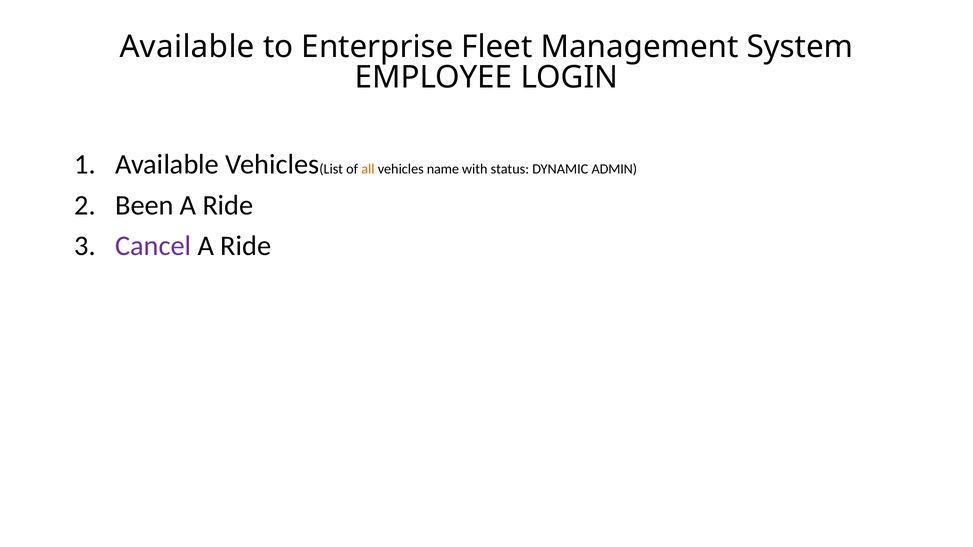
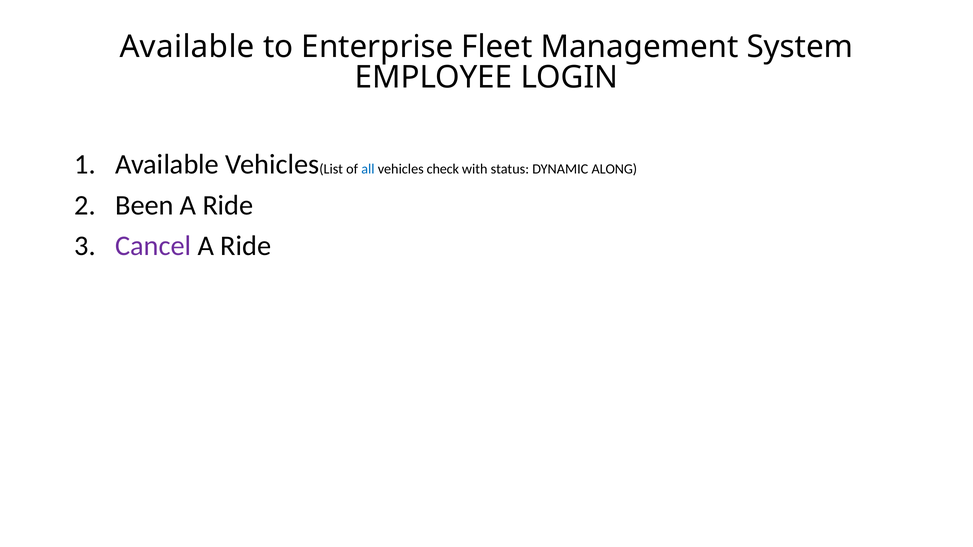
all colour: orange -> blue
name: name -> check
ADMIN: ADMIN -> ALONG
